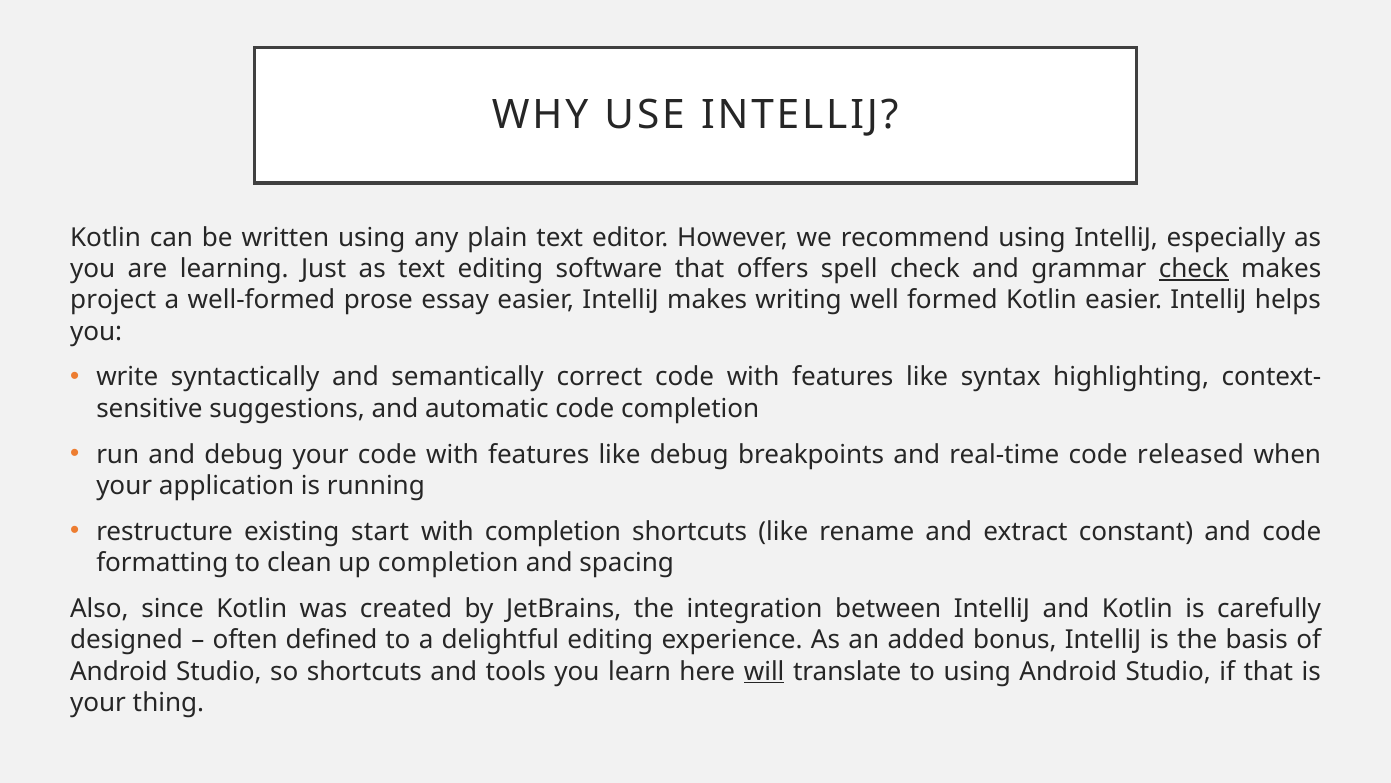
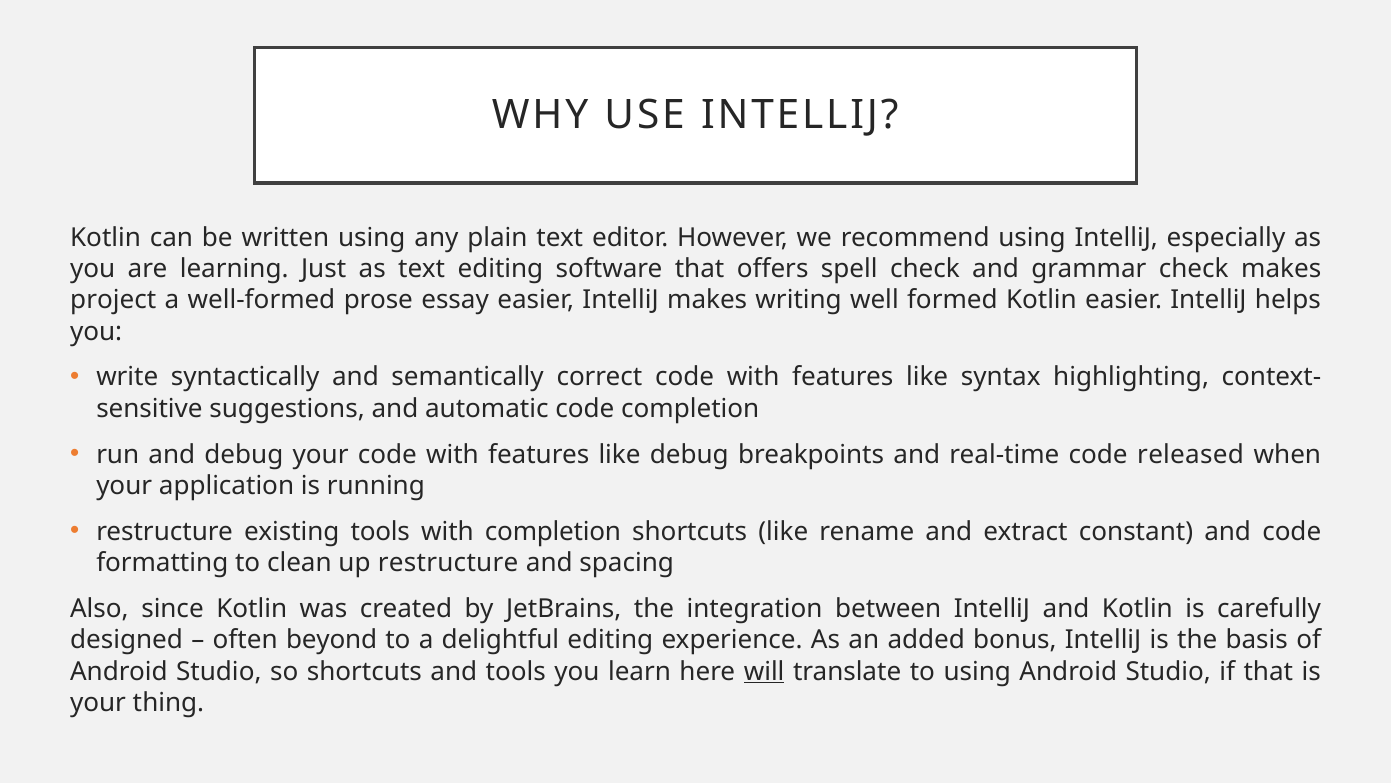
check at (1194, 269) underline: present -> none
existing start: start -> tools
up completion: completion -> restructure
defined: defined -> beyond
